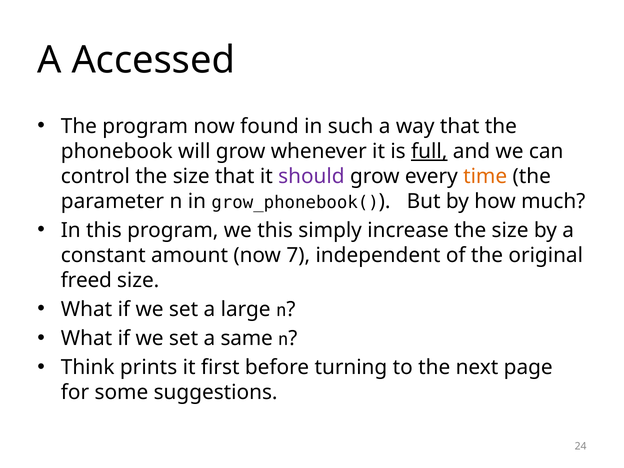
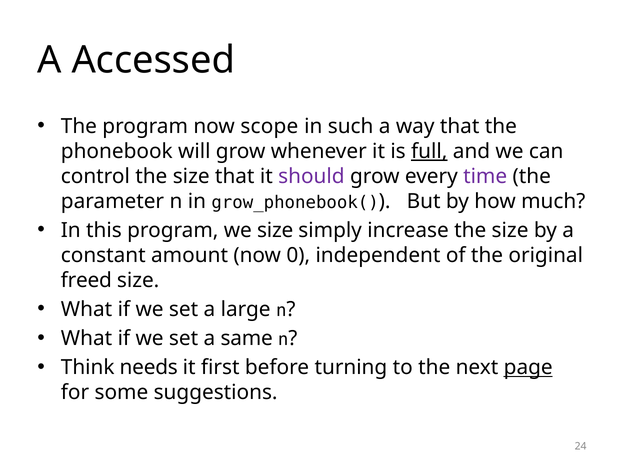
found: found -> scope
time colour: orange -> purple
we this: this -> size
7: 7 -> 0
prints: prints -> needs
page underline: none -> present
